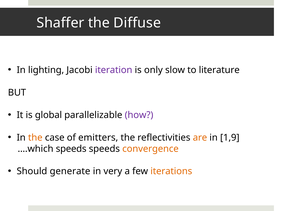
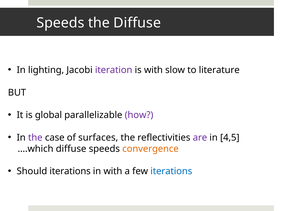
Shaffer at (60, 23): Shaffer -> Speeds
is only: only -> with
the at (35, 137) colour: orange -> purple
emitters: emitters -> surfaces
are colour: orange -> purple
1,9: 1,9 -> 4,5
….which speeds: speeds -> diffuse
Should generate: generate -> iterations
in very: very -> with
iterations at (171, 171) colour: orange -> blue
